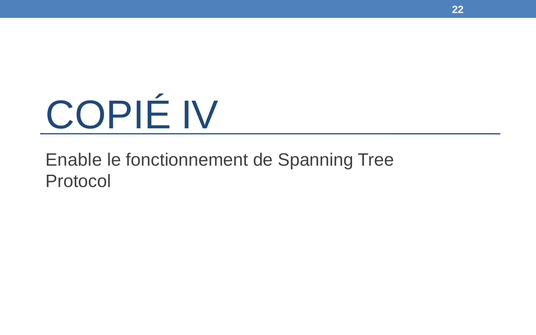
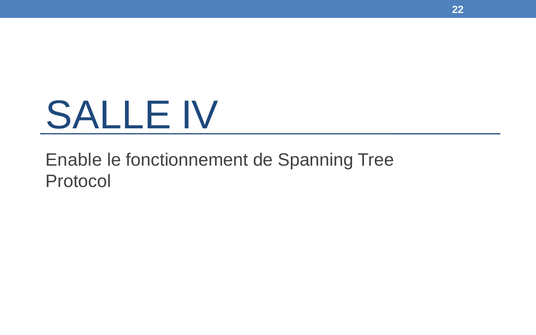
COPIÉ: COPIÉ -> SALLE
